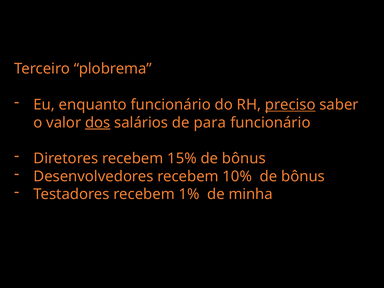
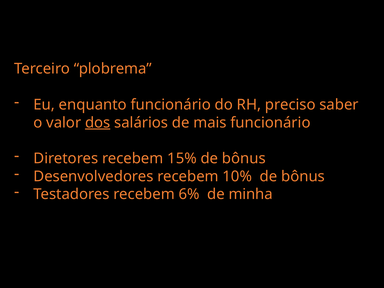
preciso underline: present -> none
para: para -> mais
1%: 1% -> 6%
